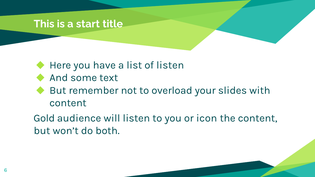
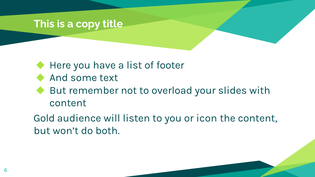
start: start -> copy
of listen: listen -> footer
